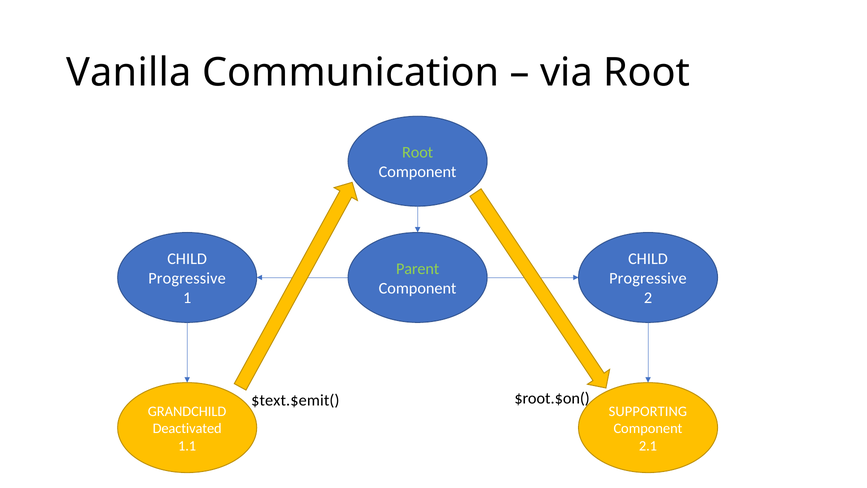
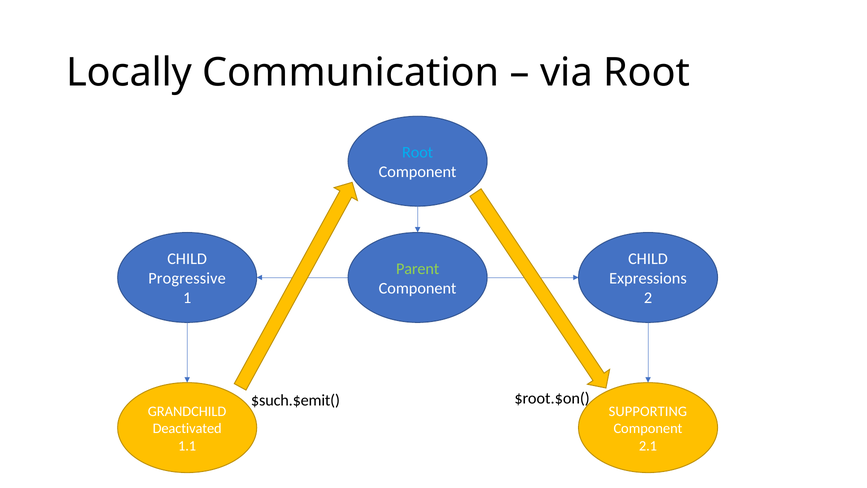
Vanilla: Vanilla -> Locally
Root at (418, 152) colour: light green -> light blue
Progressive at (648, 278): Progressive -> Expressions
$text.$emit(: $text.$emit( -> $such.$emit(
